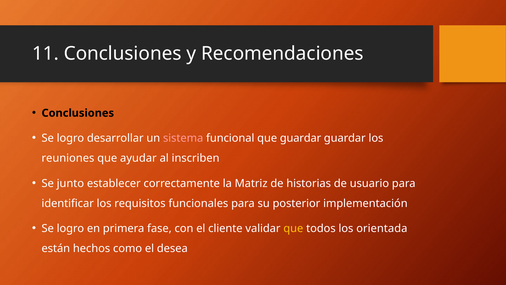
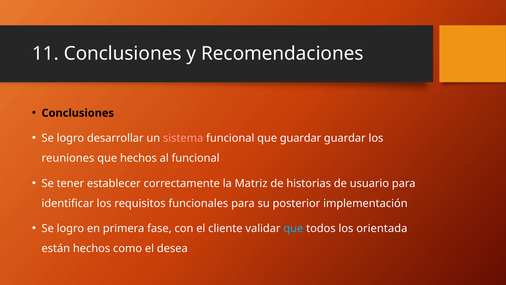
que ayudar: ayudar -> hechos
al inscriben: inscriben -> funcional
junto: junto -> tener
que at (293, 228) colour: yellow -> light blue
